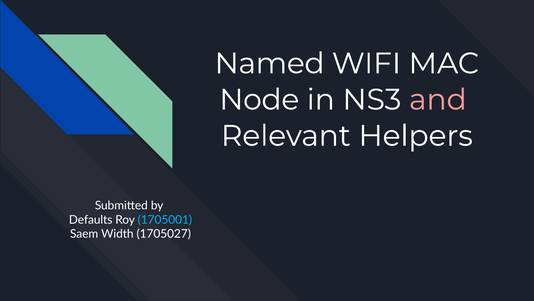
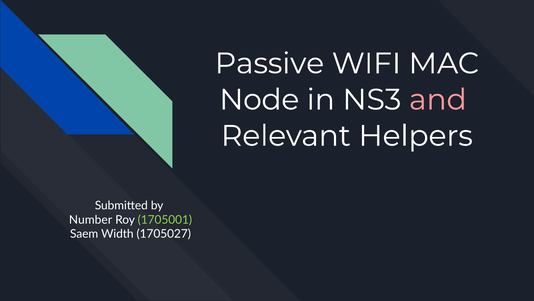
Named: Named -> Passive
Defaults: Defaults -> Number
1705001 colour: light blue -> light green
